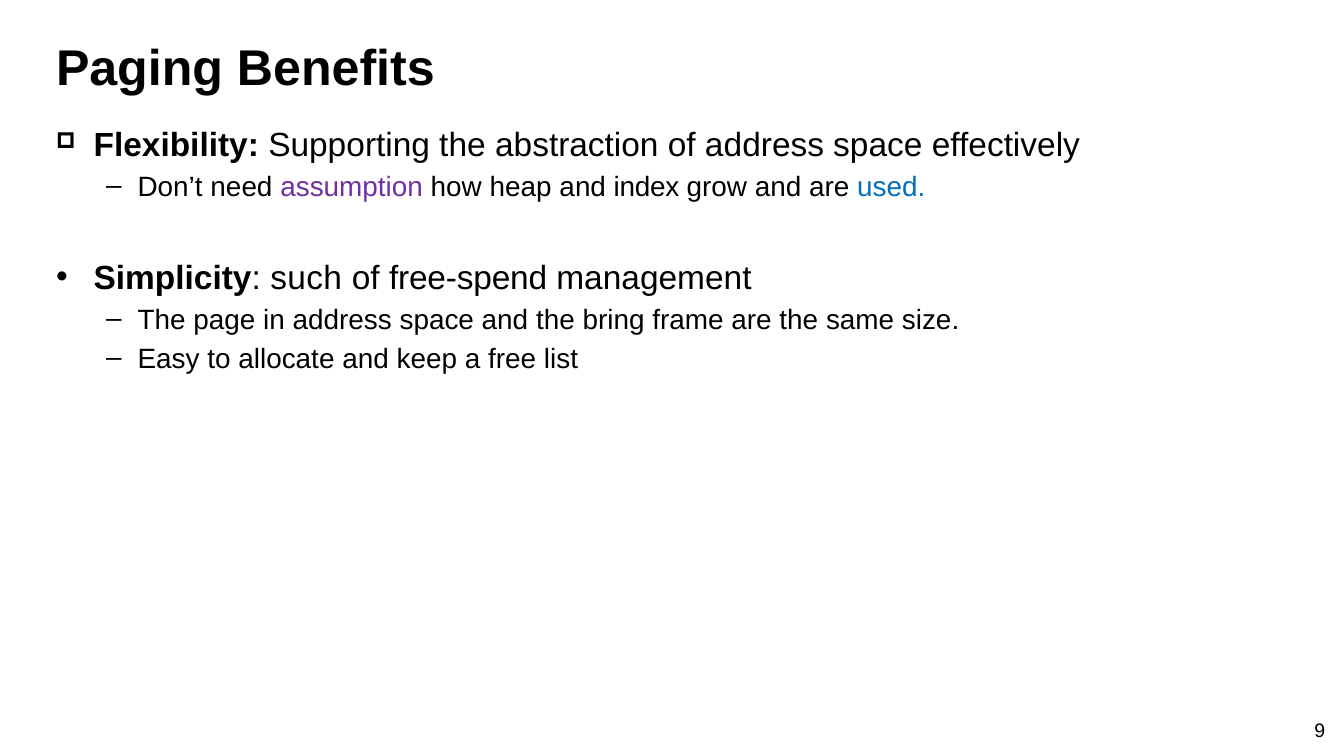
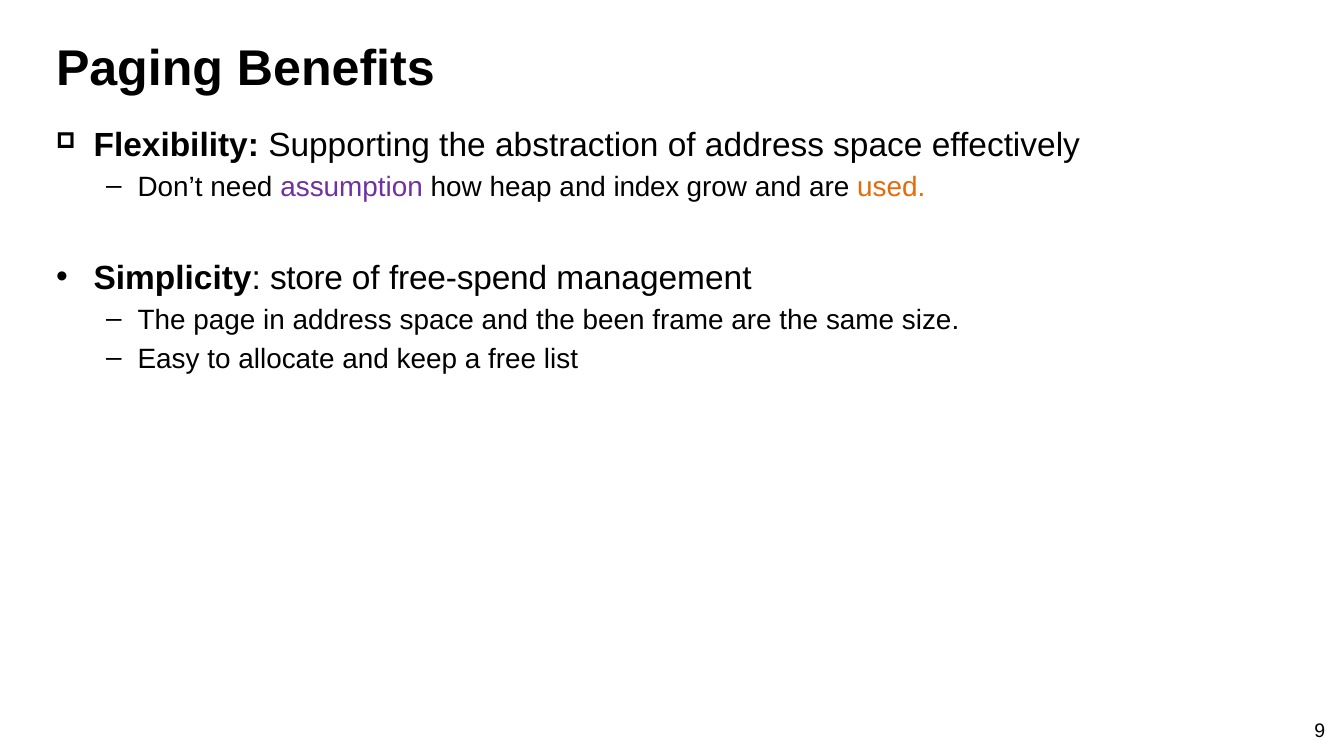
used colour: blue -> orange
such: such -> store
bring: bring -> been
